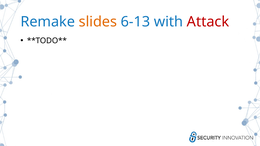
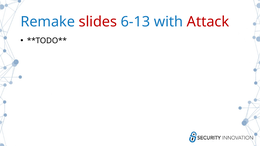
slides colour: orange -> red
